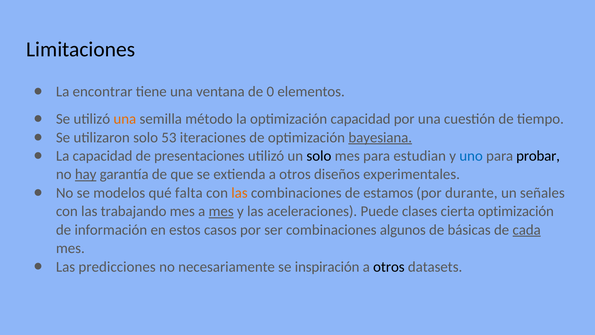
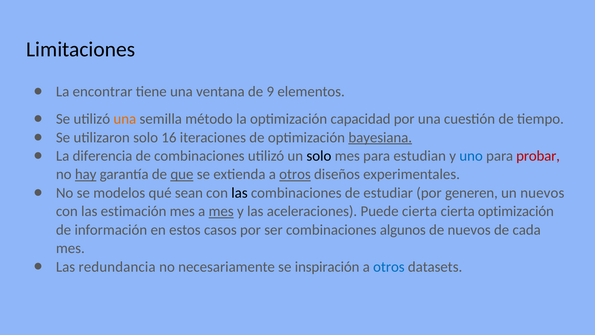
0: 0 -> 9
53: 53 -> 16
La capacidad: capacidad -> diferencia
de presentaciones: presentaciones -> combinaciones
probar colour: black -> red
que underline: none -> present
otros at (295, 174) underline: none -> present
falta: falta -> sean
las at (239, 193) colour: orange -> black
estamos: estamos -> estudiar
durante: durante -> generen
un señales: señales -> nuevos
trabajando: trabajando -> estimación
Puede clases: clases -> cierta
de básicas: básicas -> nuevos
cada underline: present -> none
predicciones: predicciones -> redundancia
otros at (389, 267) colour: black -> blue
